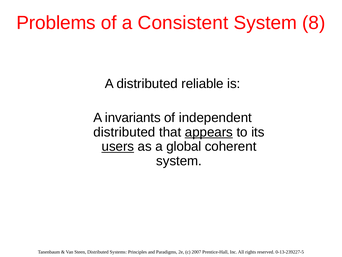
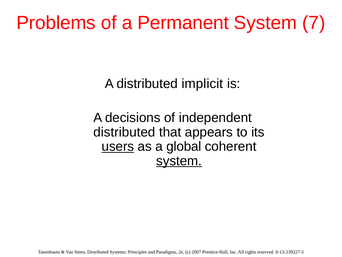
Consistent: Consistent -> Permanent
8: 8 -> 7
reliable: reliable -> implicit
invariants: invariants -> decisions
appears underline: present -> none
system at (179, 161) underline: none -> present
